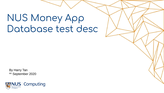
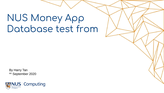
desc: desc -> from
